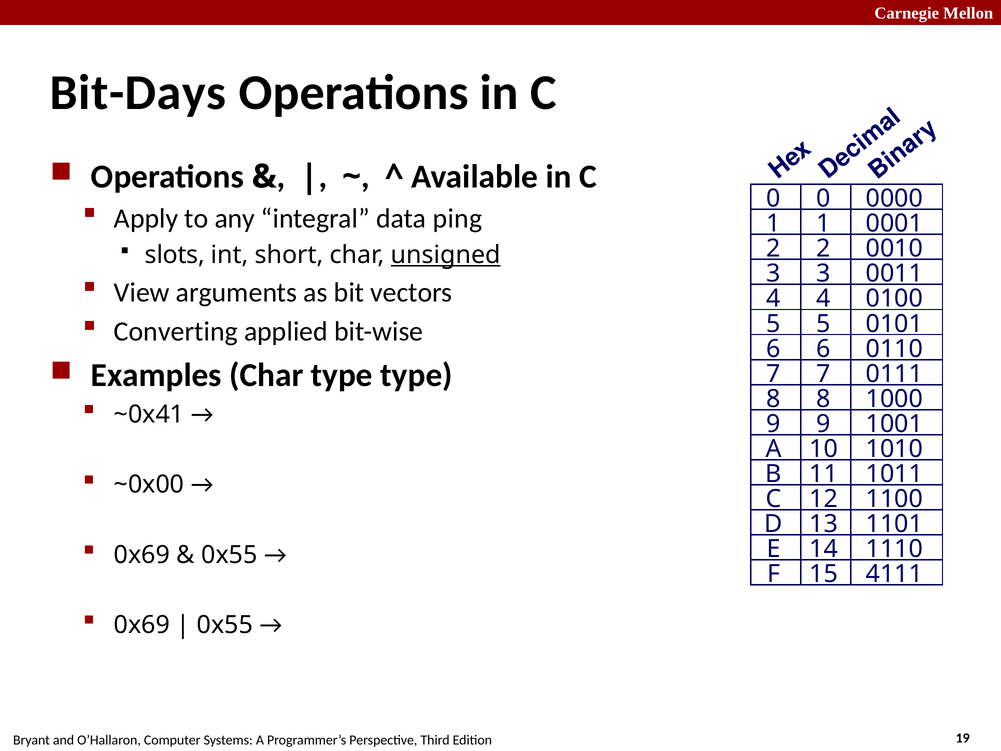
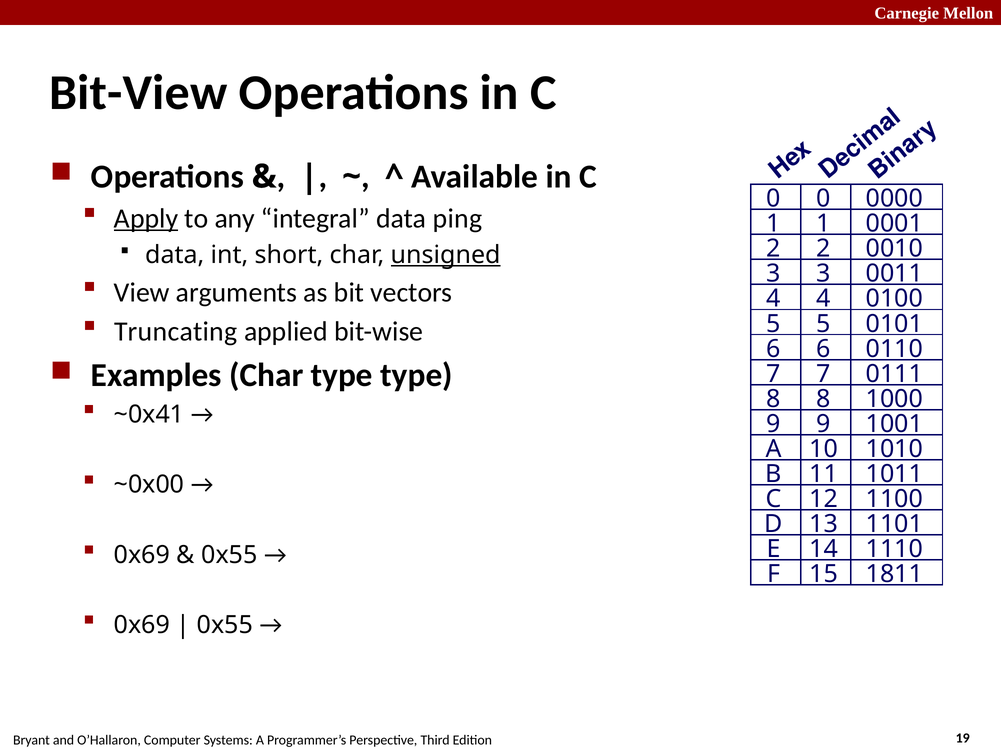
Bit-Days: Bit-Days -> Bit-View
Apply underline: none -> present
slots at (175, 255): slots -> data
Converting: Converting -> Truncating
4111: 4111 -> 1811
